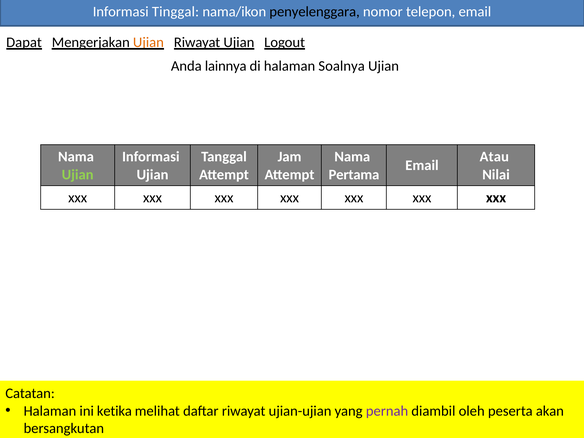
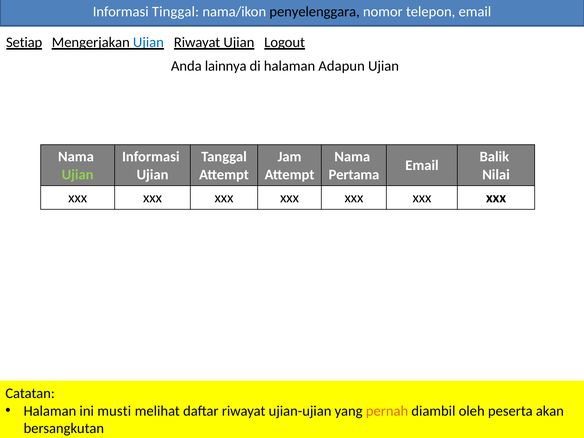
Dapat: Dapat -> Setiap
Ujian at (148, 42) colour: orange -> blue
Soalnya: Soalnya -> Adapun
Atau: Atau -> Balik
ketika: ketika -> musti
pernah colour: purple -> orange
